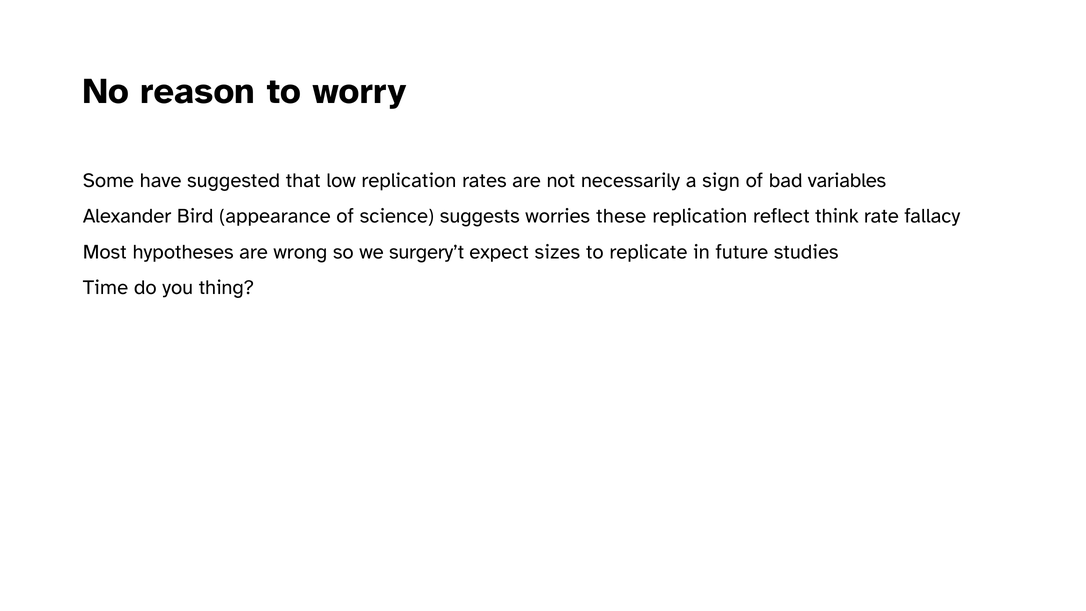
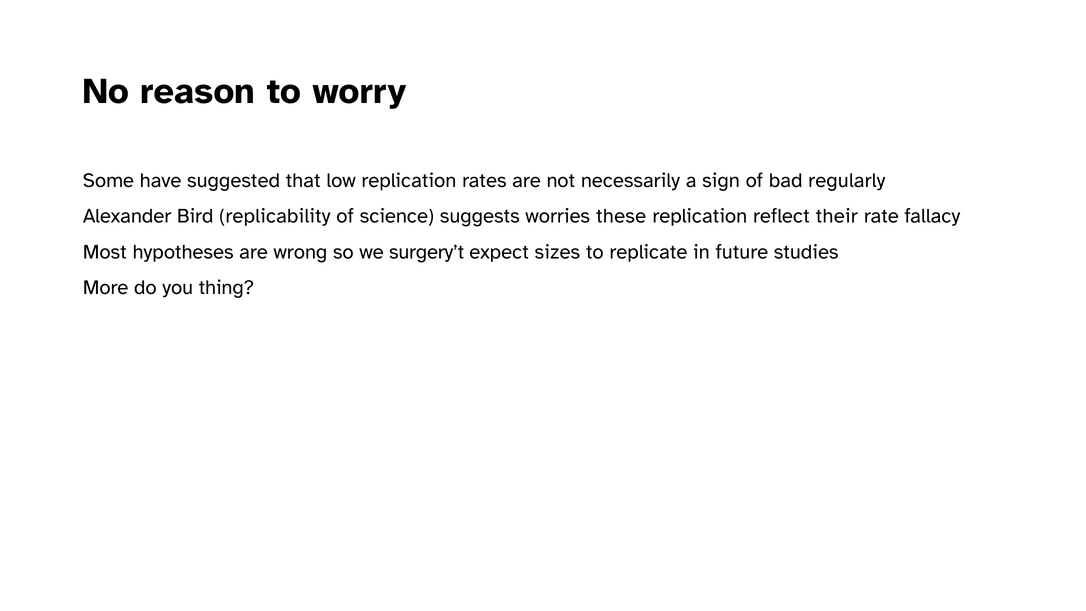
variables: variables -> regularly
appearance: appearance -> replicability
think: think -> their
Time: Time -> More
